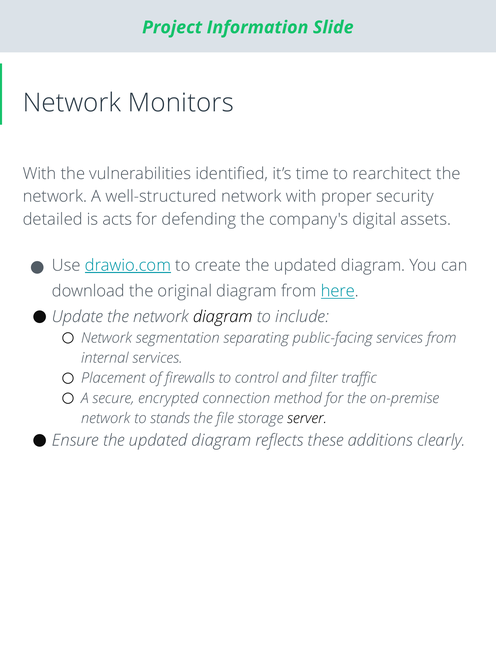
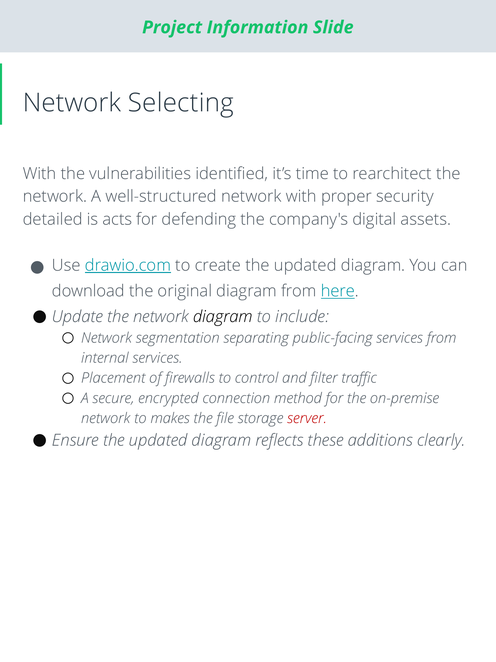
Monitors: Monitors -> Selecting
stands: stands -> makes
server colour: black -> red
